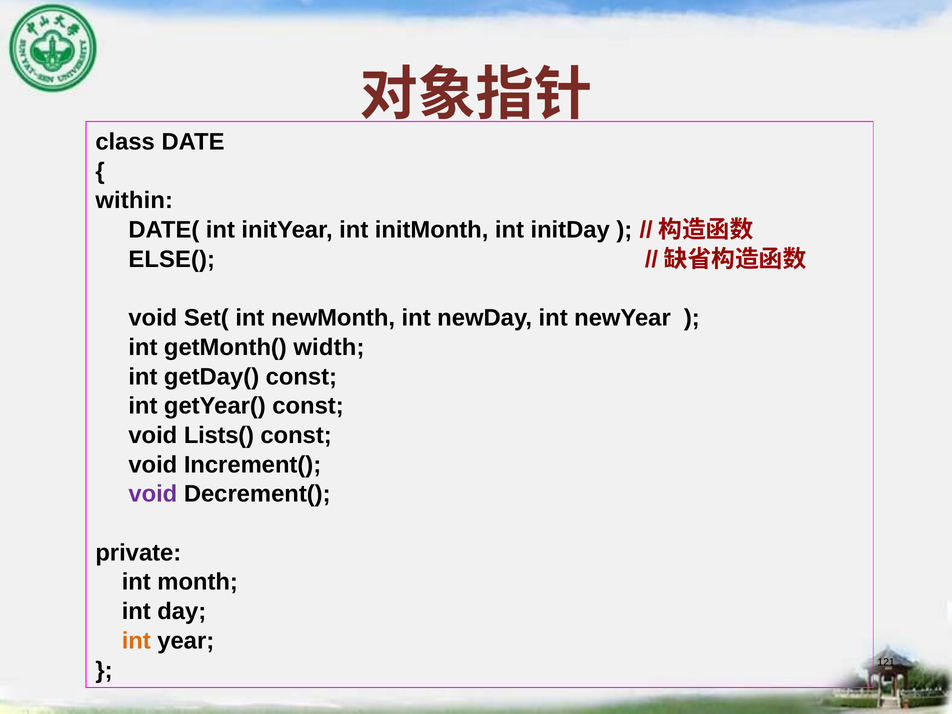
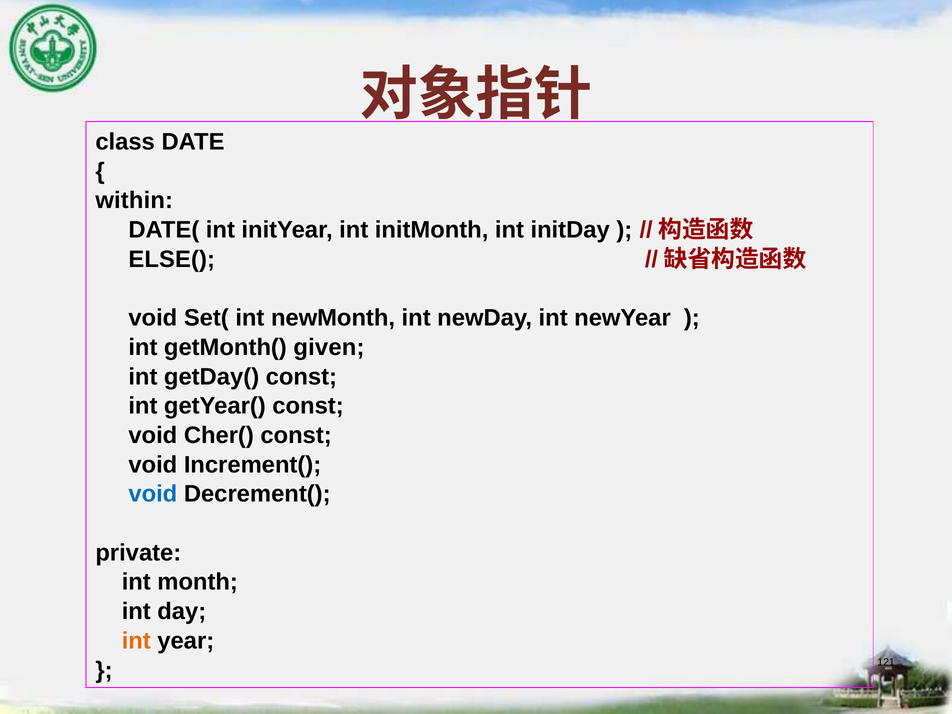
width: width -> given
Lists(: Lists( -> Cher(
void at (153, 494) colour: purple -> blue
